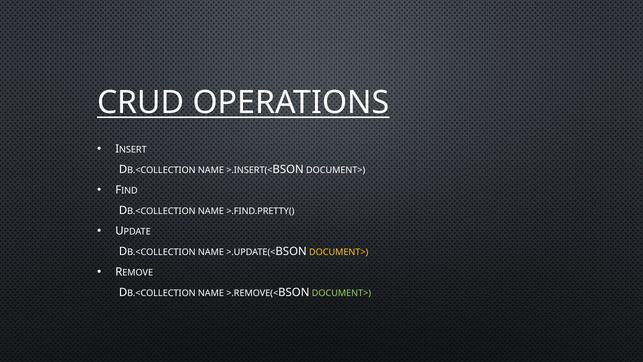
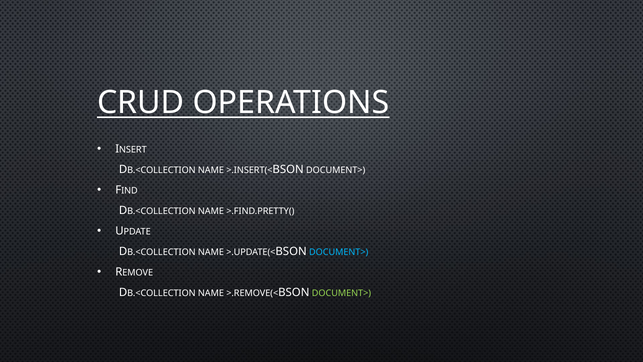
DOCUMENT> at (339, 252) colour: yellow -> light blue
